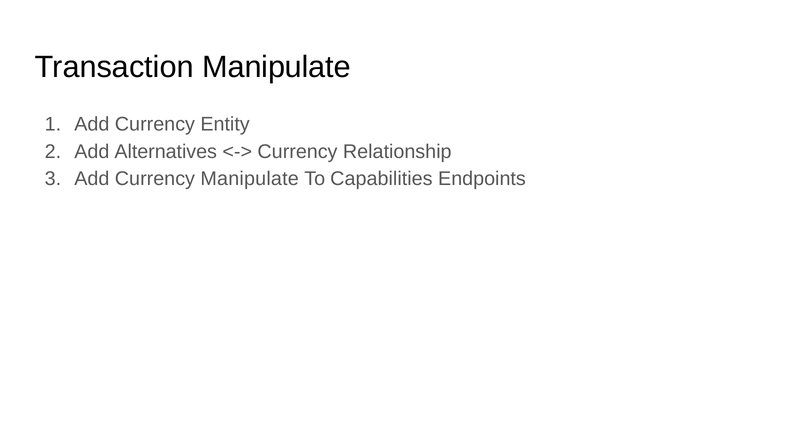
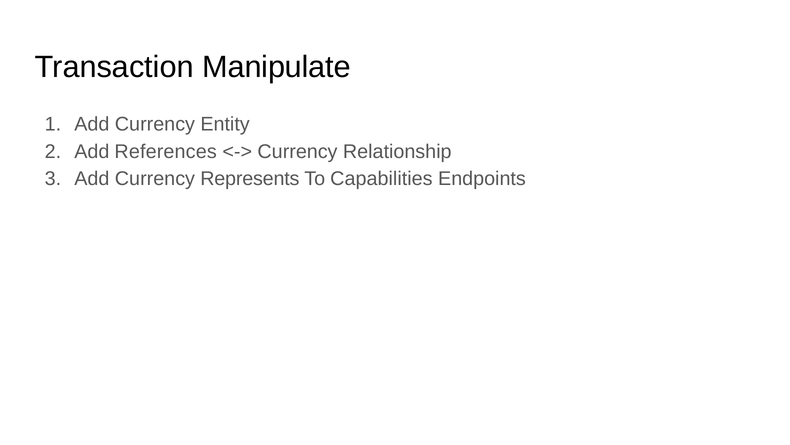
Alternatives: Alternatives -> References
Currency Manipulate: Manipulate -> Represents
